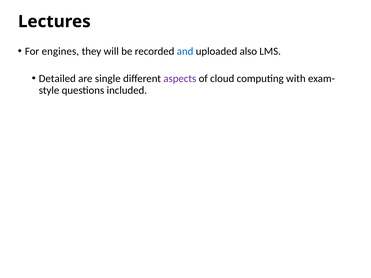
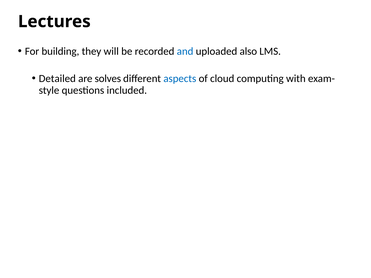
engines: engines -> building
single: single -> solves
aspects colour: purple -> blue
